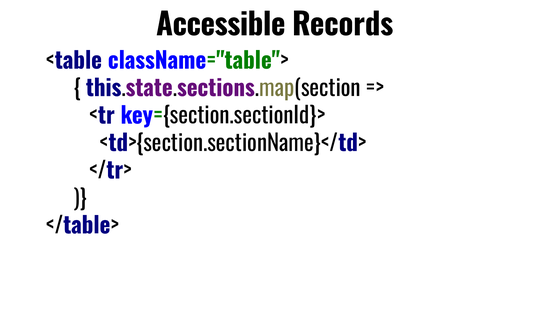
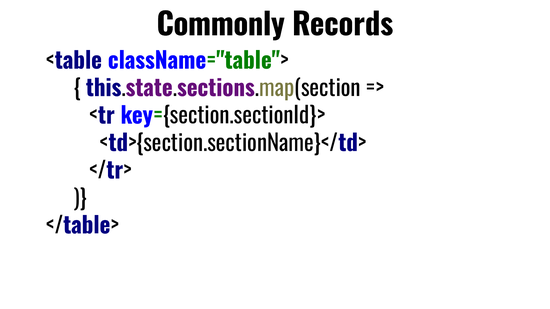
Accessible: Accessible -> Commonly
